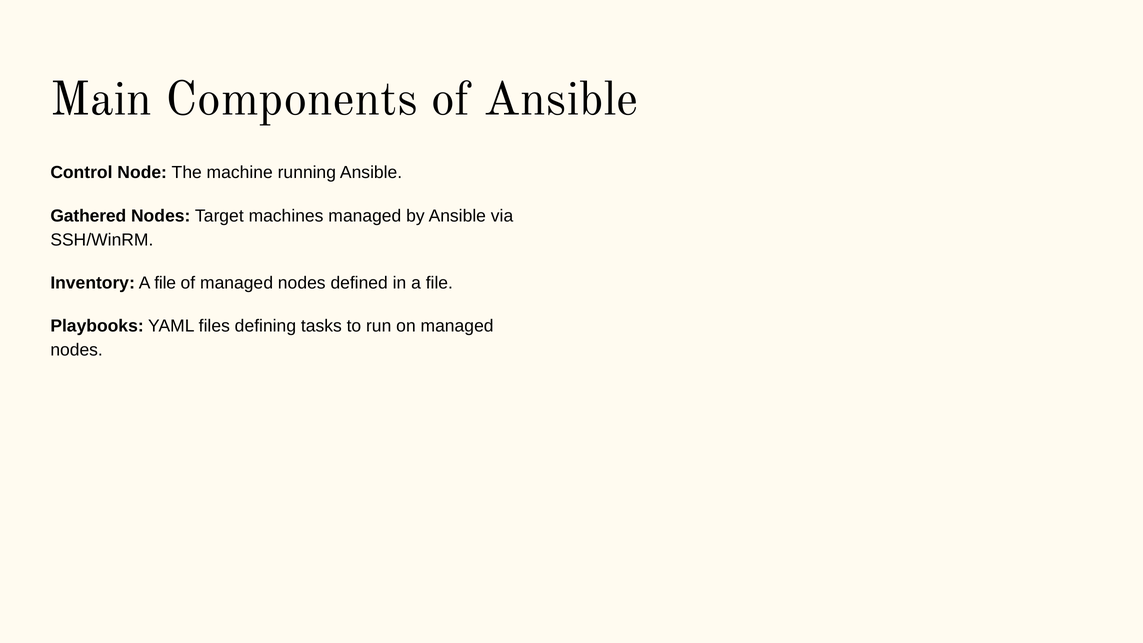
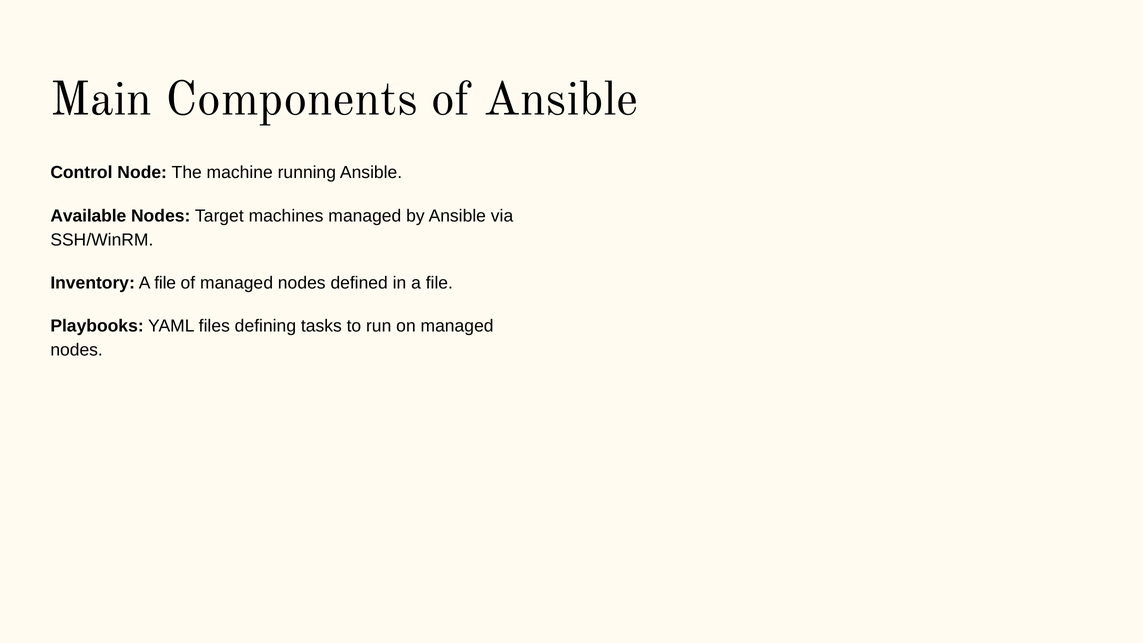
Gathered: Gathered -> Available
